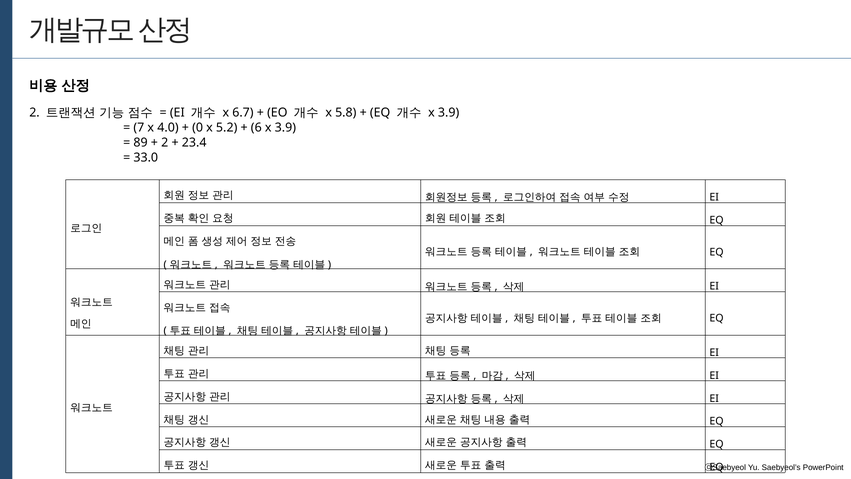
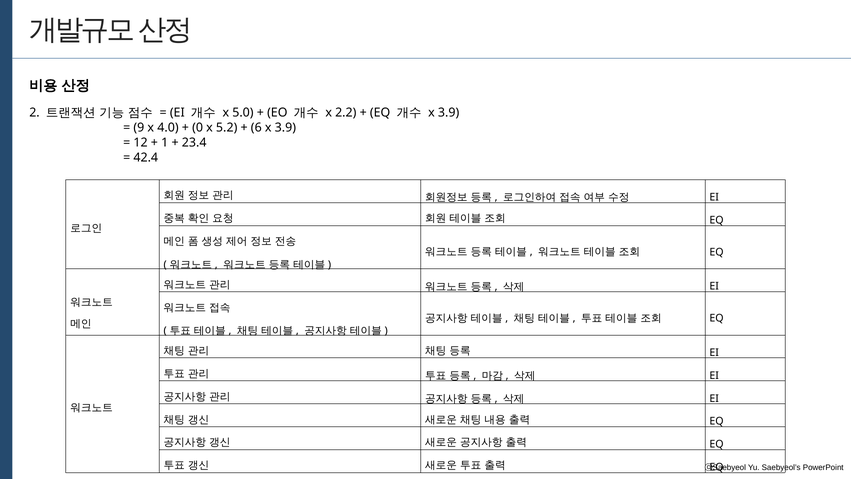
6.7: 6.7 -> 5.0
5.8: 5.8 -> 2.2
7: 7 -> 9
89: 89 -> 12
2 at (165, 143): 2 -> 1
33.0: 33.0 -> 42.4
